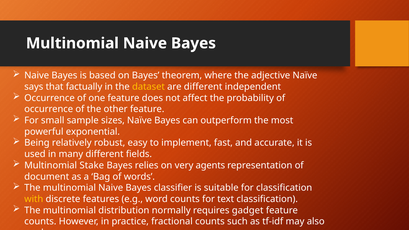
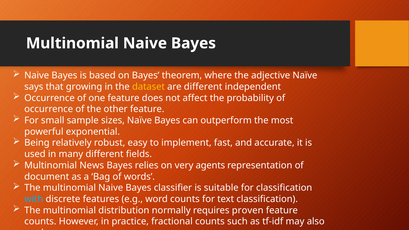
factually: factually -> growing
Stake: Stake -> News
with colour: yellow -> light blue
gadget: gadget -> proven
